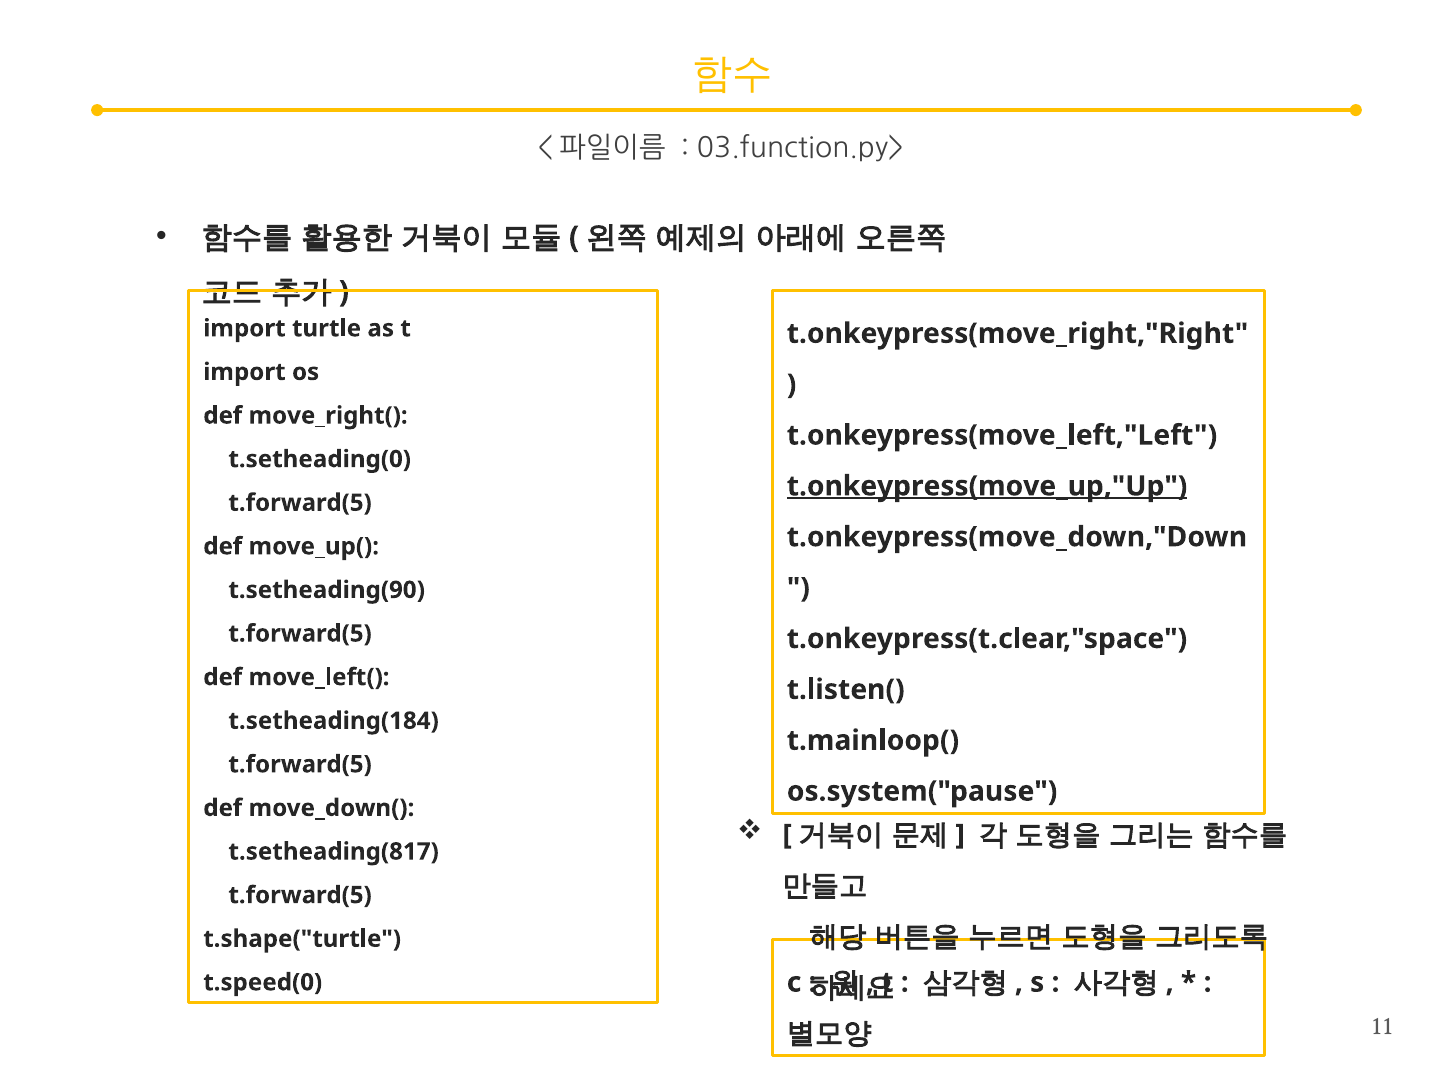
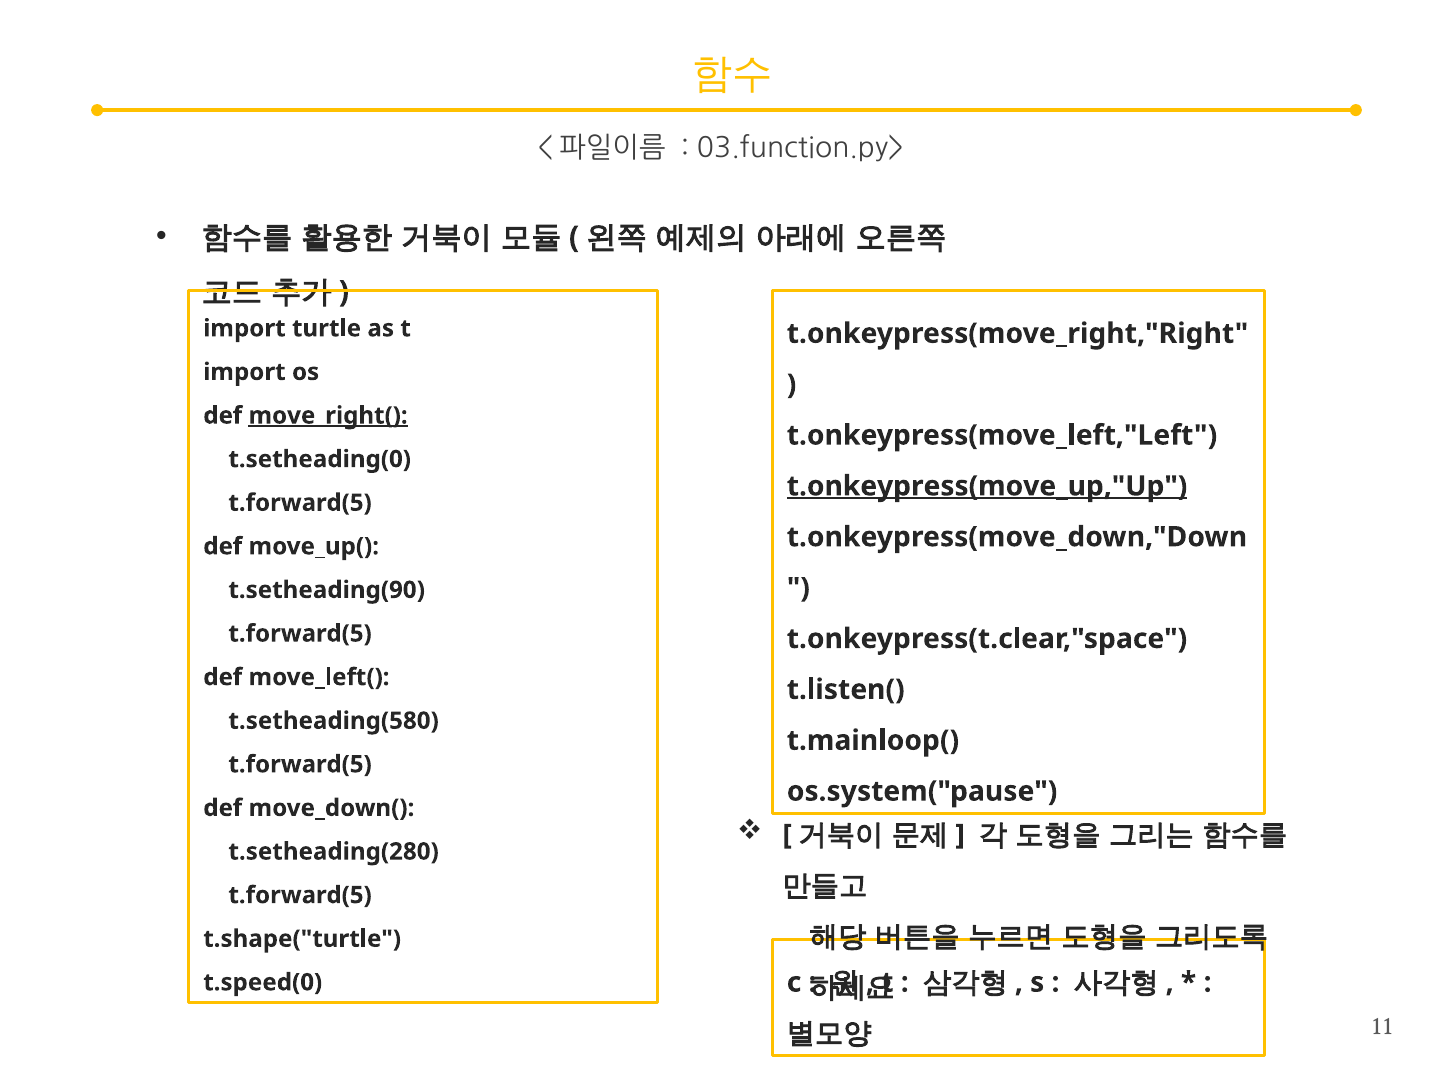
move_right( underline: none -> present
t.setheading(184: t.setheading(184 -> t.setheading(580
t.setheading(817: t.setheading(817 -> t.setheading(280
